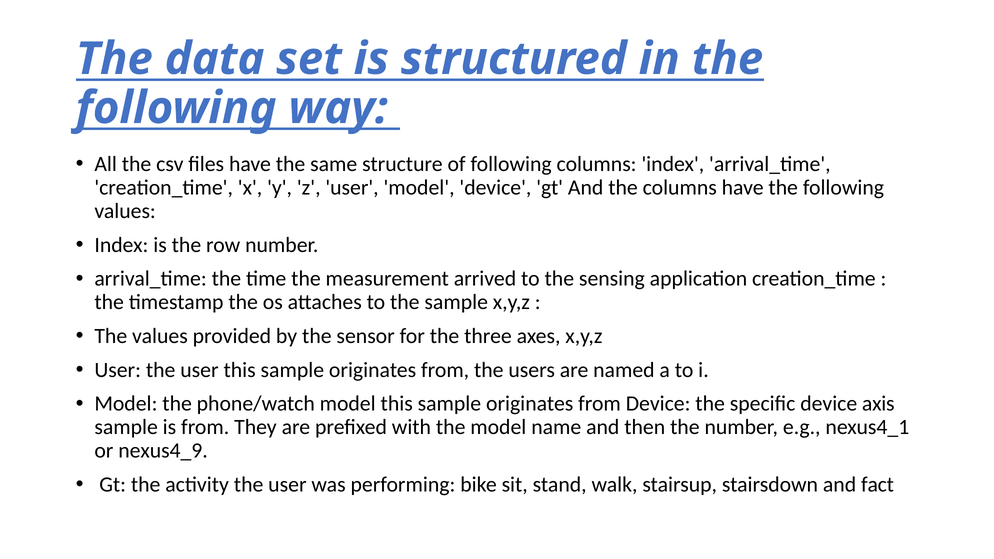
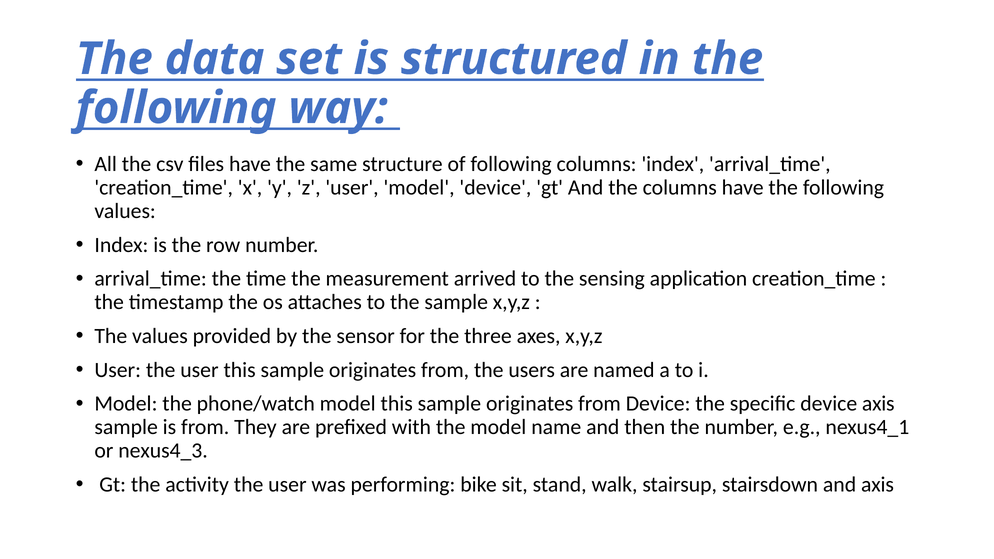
nexus4_9: nexus4_9 -> nexus4_3
and fact: fact -> axis
